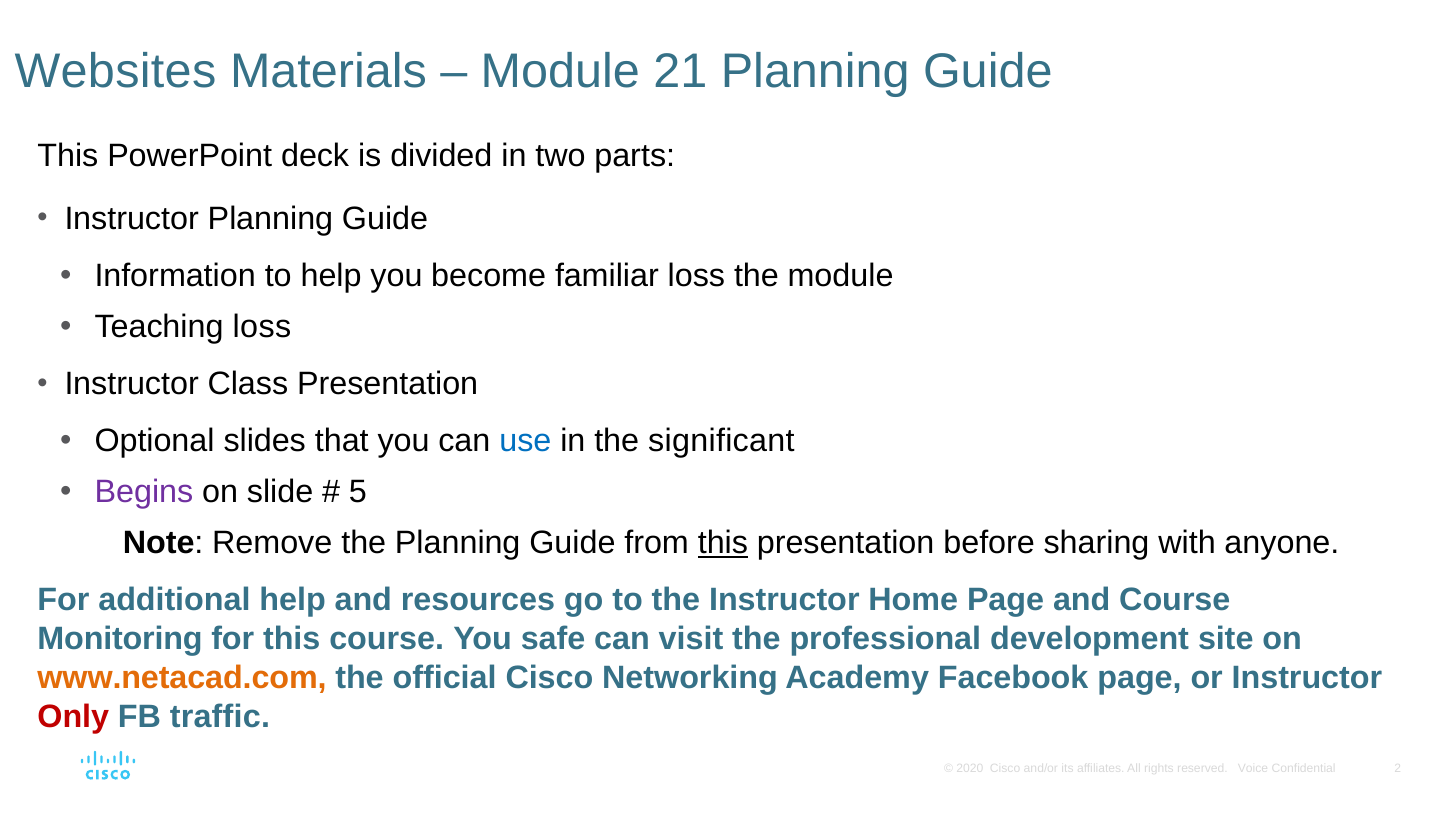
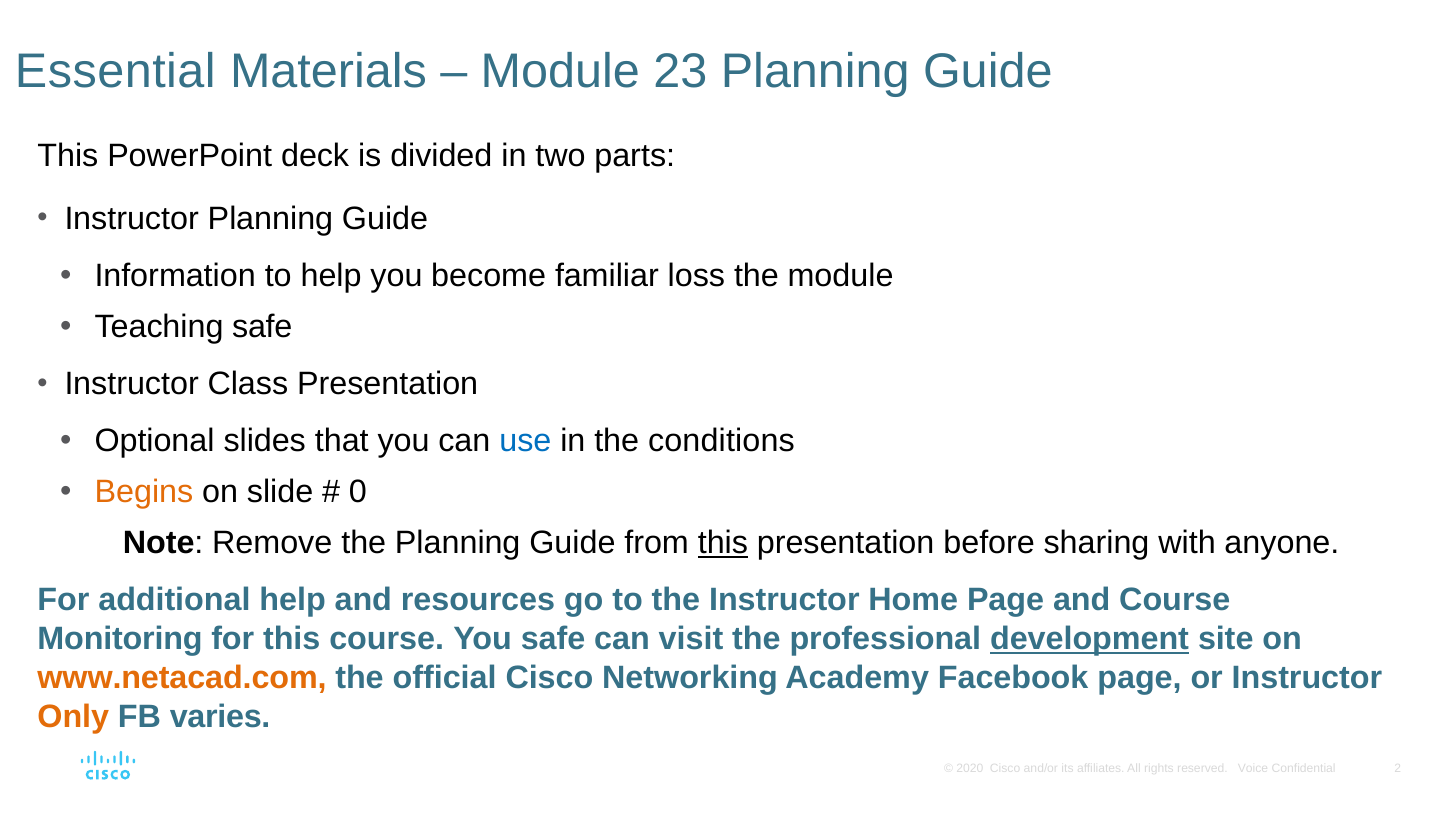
Websites: Websites -> Essential
21: 21 -> 23
Teaching loss: loss -> safe
significant: significant -> conditions
Begins colour: purple -> orange
5: 5 -> 0
development underline: none -> present
Only colour: red -> orange
traffic: traffic -> varies
